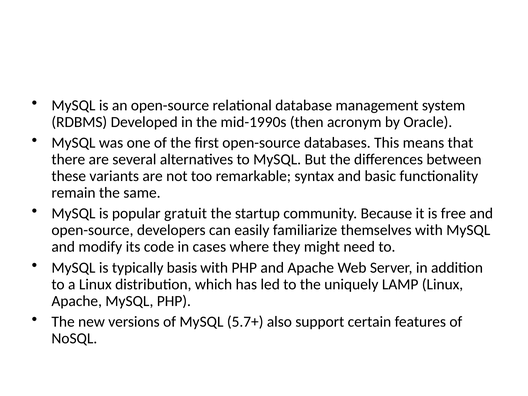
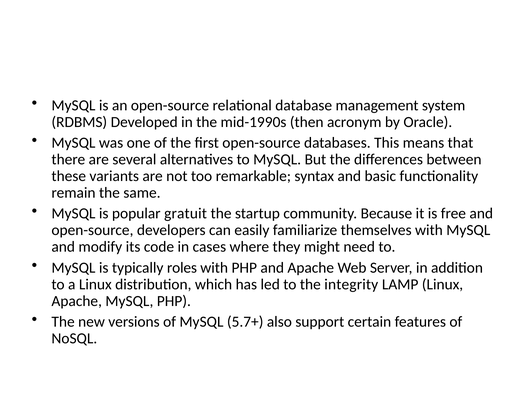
basis: basis -> roles
uniquely: uniquely -> integrity
